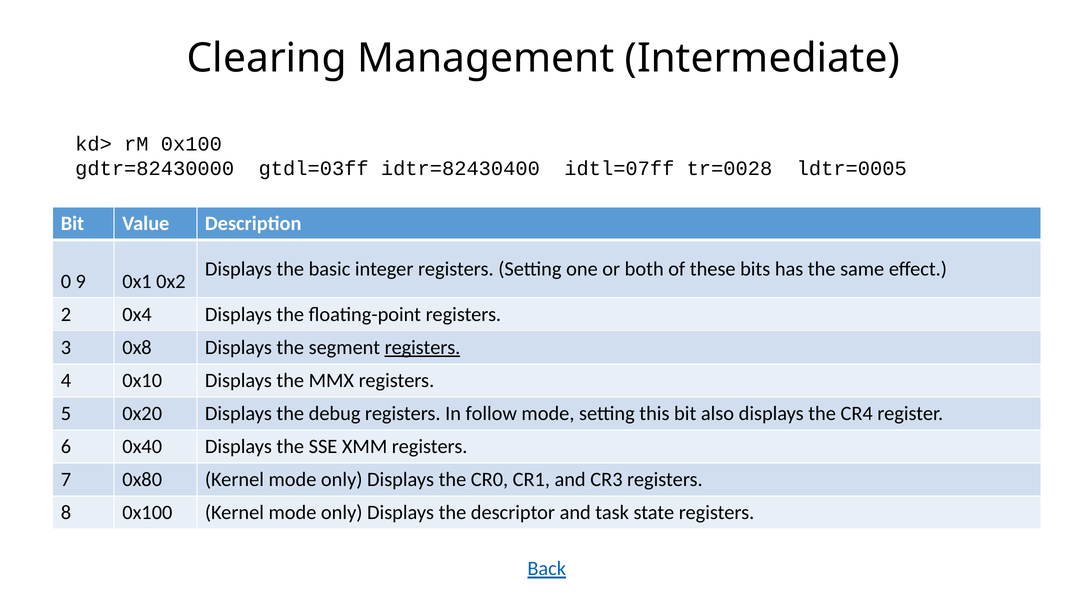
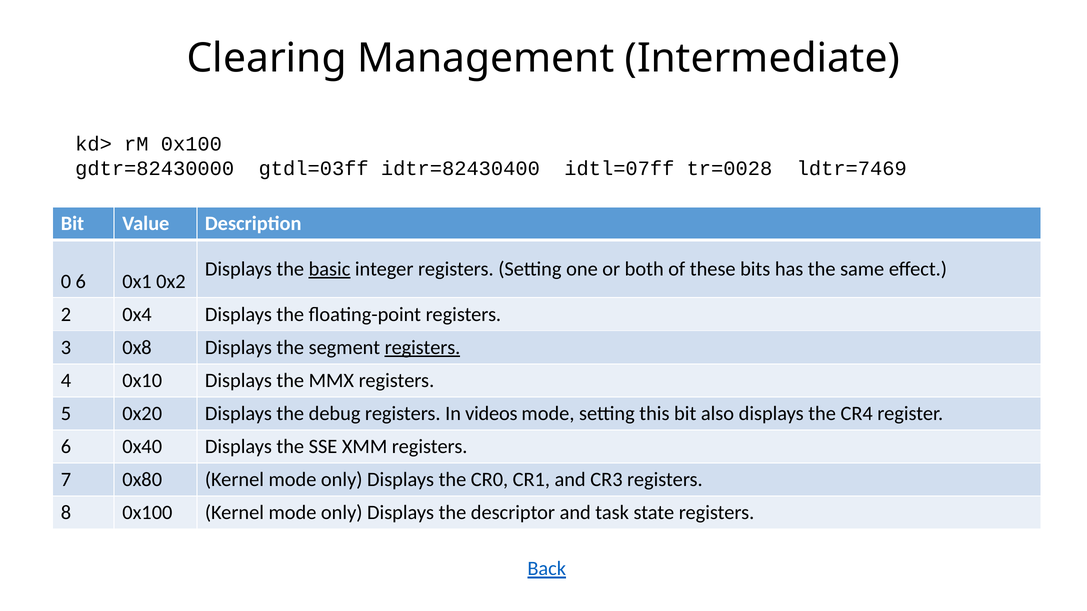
ldtr=0005: ldtr=0005 -> ldtr=7469
basic underline: none -> present
0 9: 9 -> 6
follow: follow -> videos
